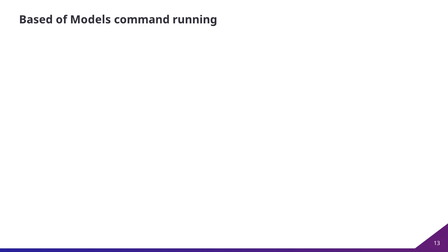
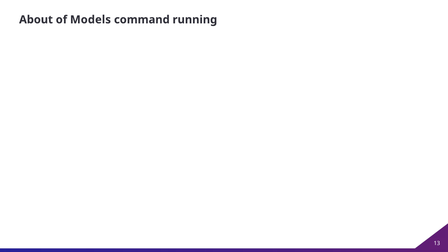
Based: Based -> About
